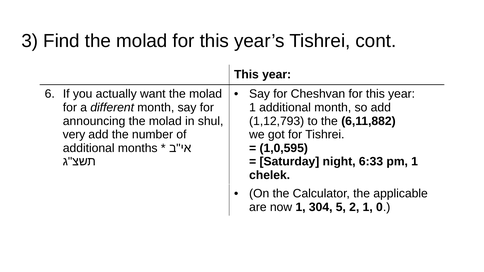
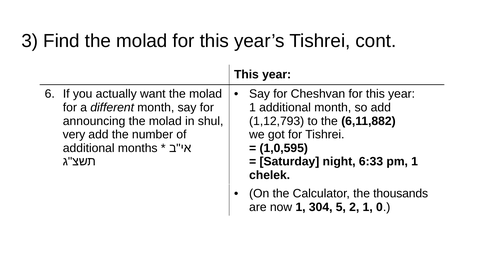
applicable: applicable -> thousands
